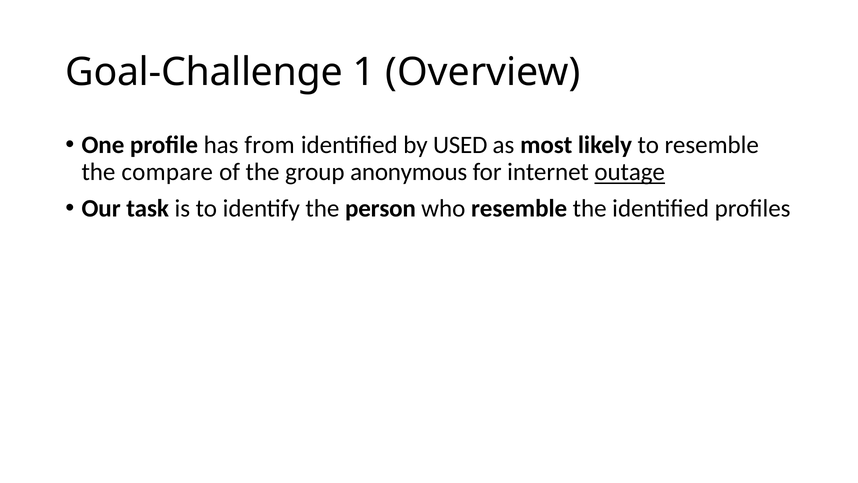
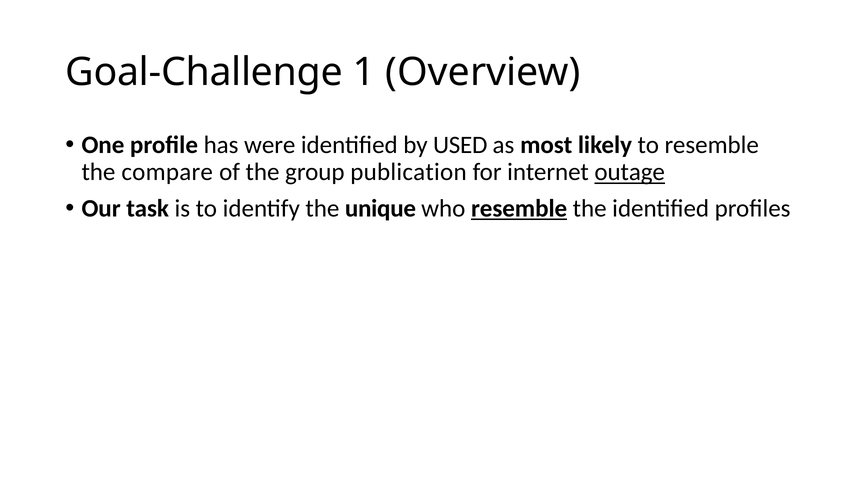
from: from -> were
anonymous: anonymous -> publication
person: person -> unique
resemble at (519, 208) underline: none -> present
